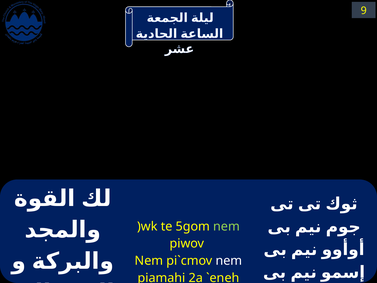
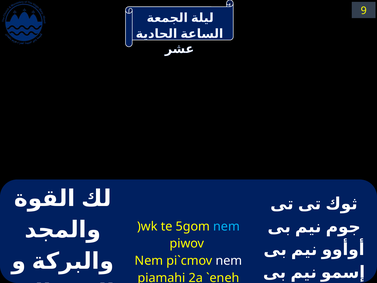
nem at (226, 226) colour: light green -> light blue
